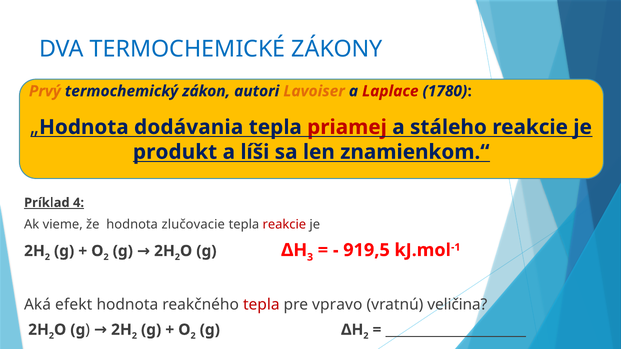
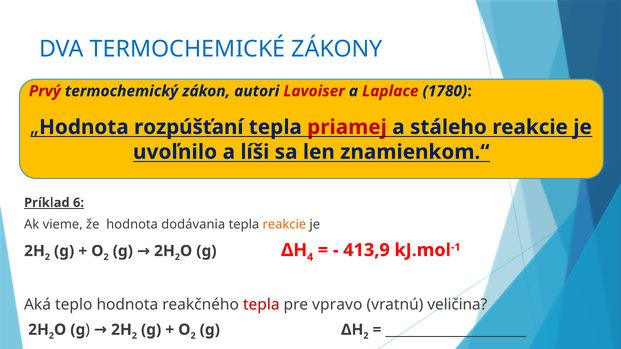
Prvý colour: orange -> red
Lavoiser colour: orange -> red
dodávania: dodávania -> rozpúšťaní
produkt: produkt -> uvoľnilo
4: 4 -> 6
zlučovacie: zlučovacie -> dodávania
reakcie at (284, 225) colour: red -> orange
3: 3 -> 4
919,5: 919,5 -> 413,9
efekt: efekt -> teplo
